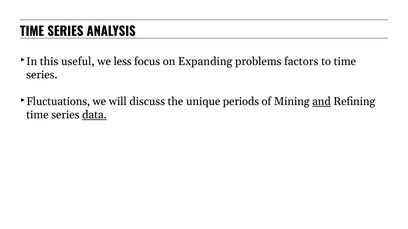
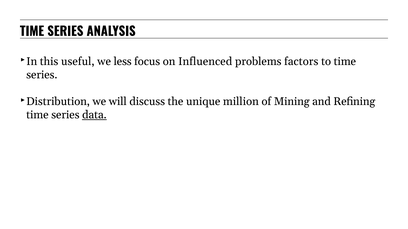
Expanding: Expanding -> Influenced
Fluctuations: Fluctuations -> Distribution
periods: periods -> million
and underline: present -> none
